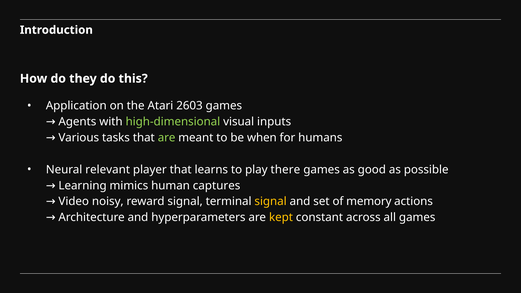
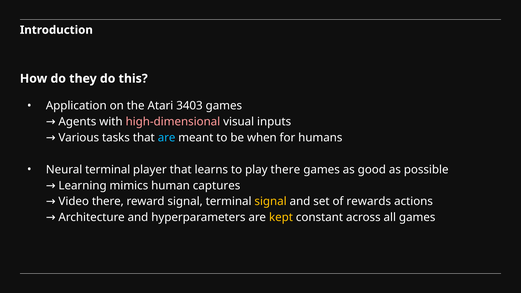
2603: 2603 -> 3403
high-dimensional colour: light green -> pink
are at (167, 138) colour: light green -> light blue
Neural relevant: relevant -> terminal
Video noisy: noisy -> there
memory: memory -> rewards
